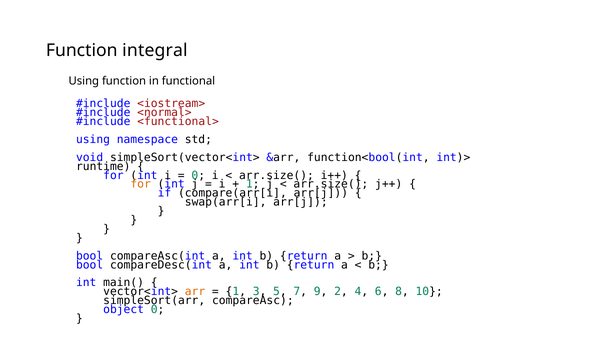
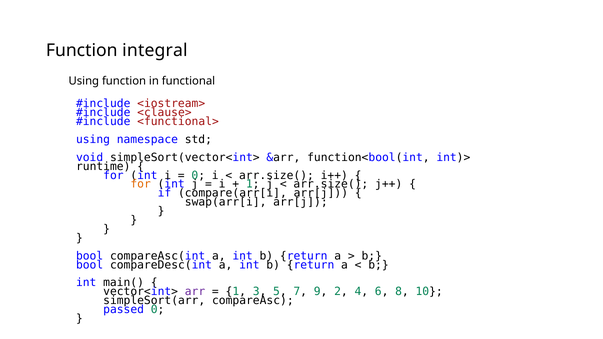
<normal>: <normal> -> <clause>
arr colour: orange -> purple
object: object -> passed
